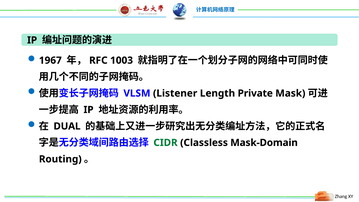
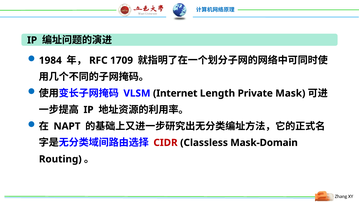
1967: 1967 -> 1984
1003: 1003 -> 1709
Listener: Listener -> Internet
DUAL: DUAL -> NAPT
CIDR colour: green -> red
